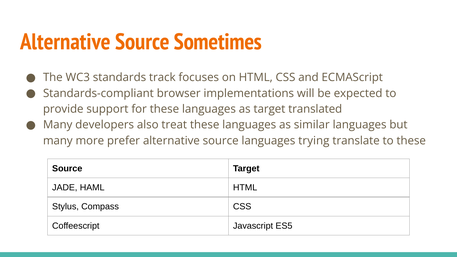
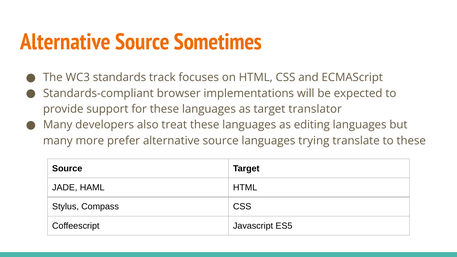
translated: translated -> translator
similar: similar -> editing
